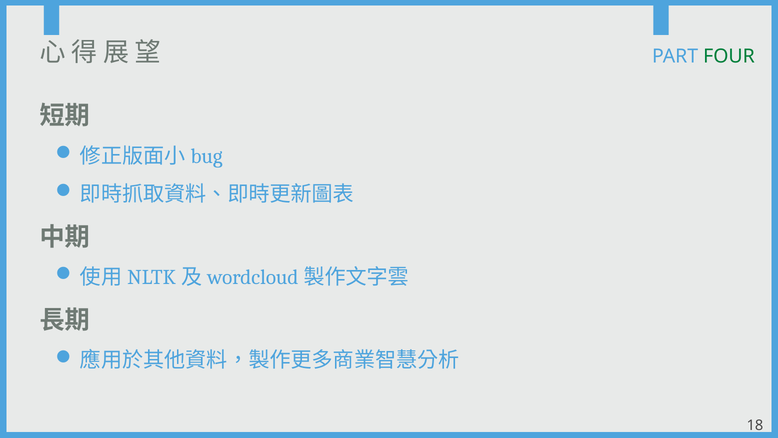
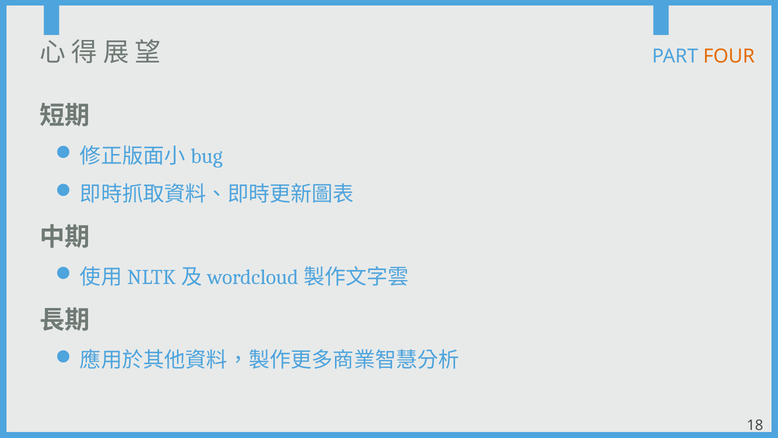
FOUR colour: green -> orange
